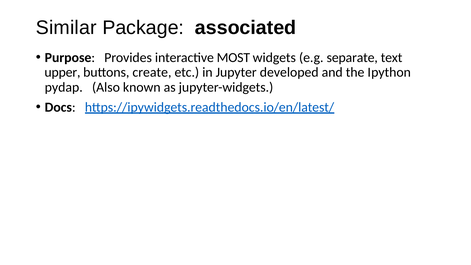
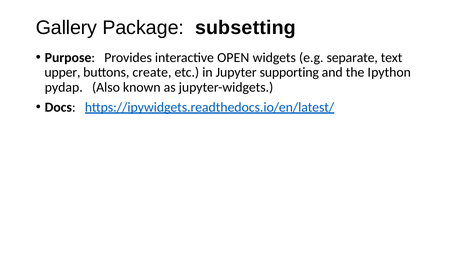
Similar: Similar -> Gallery
associated: associated -> subsetting
MOST: MOST -> OPEN
developed: developed -> supporting
